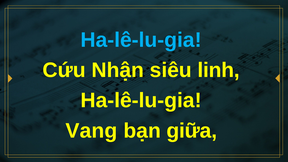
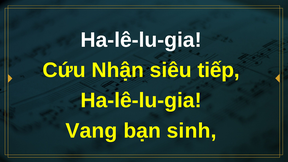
Ha-lê-lu-gia at (141, 40) colour: light blue -> white
linh: linh -> tiếp
giữa: giữa -> sinh
